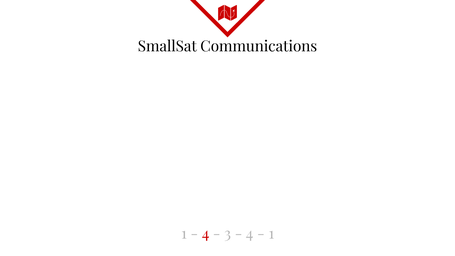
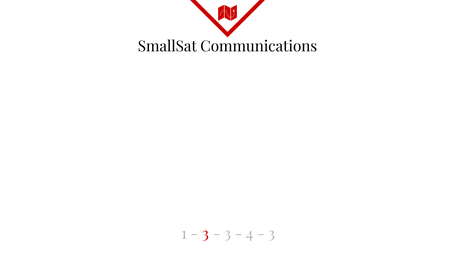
4 at (206, 234): 4 -> 3
1 at (271, 234): 1 -> 3
